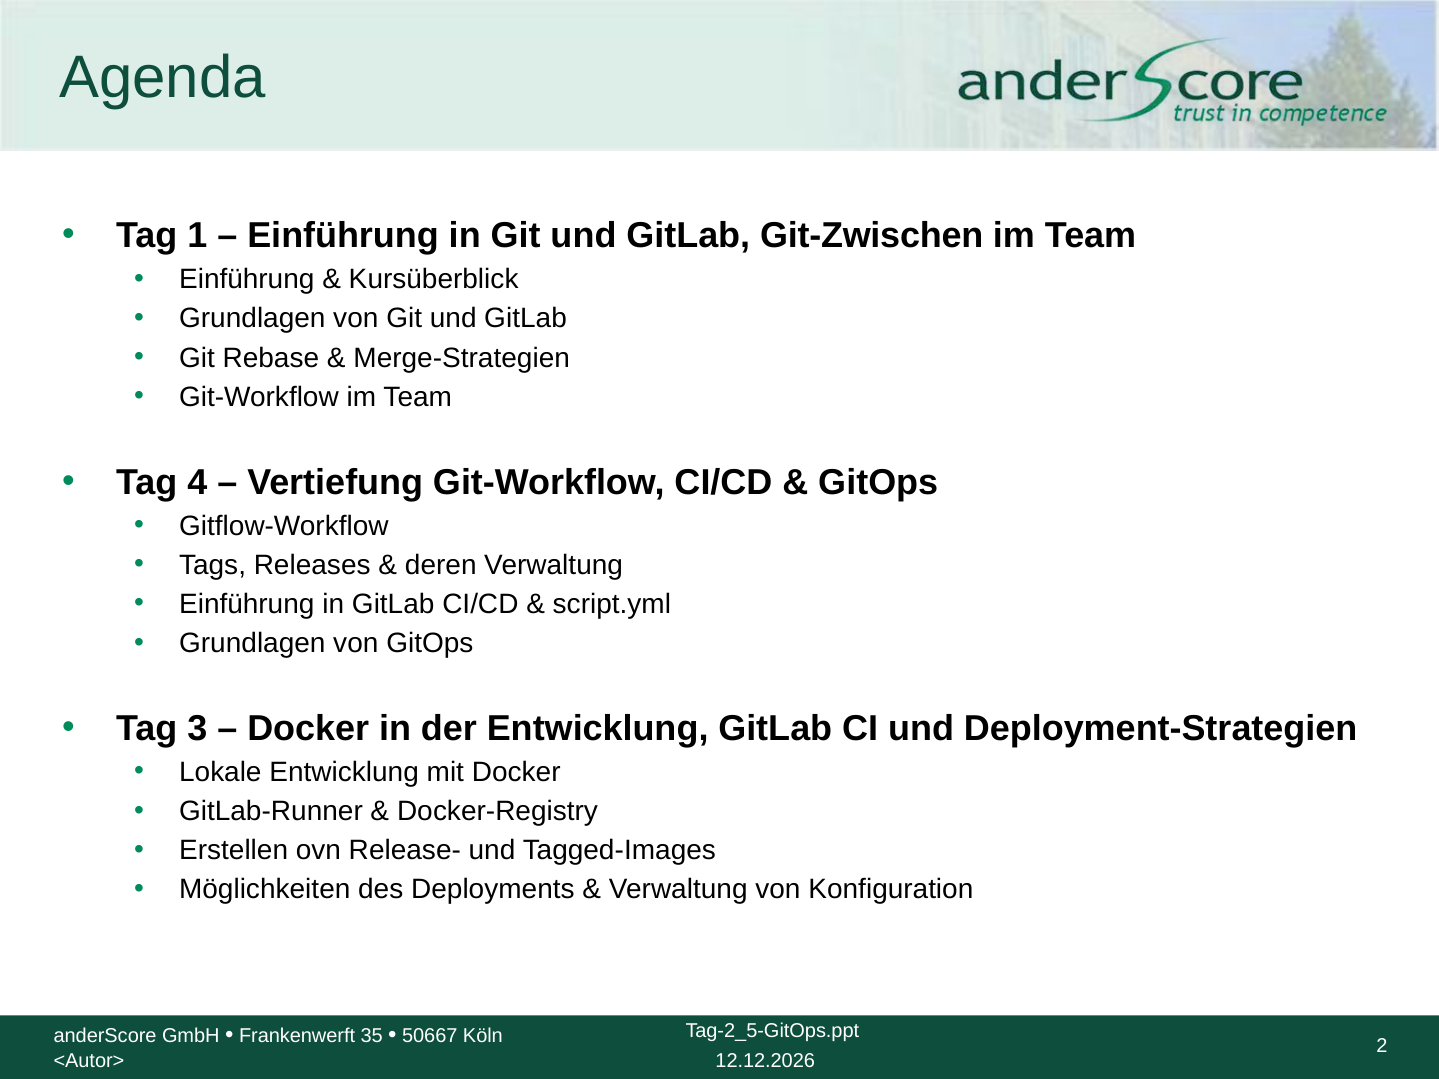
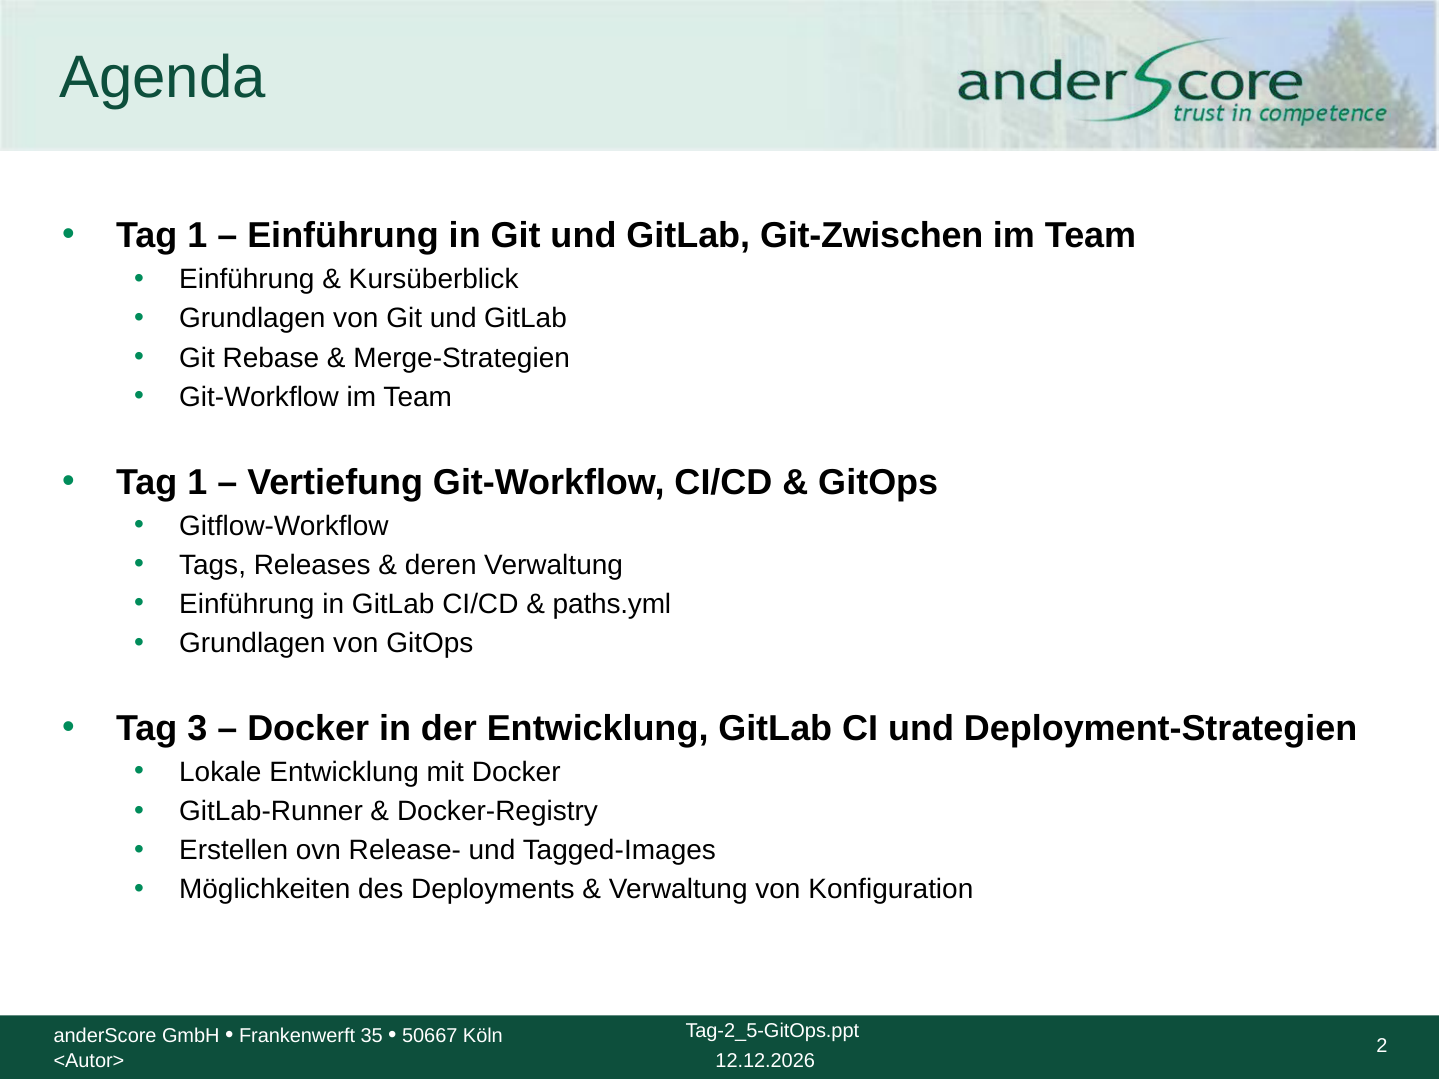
4 at (197, 482): 4 -> 1
script.yml: script.yml -> paths.yml
